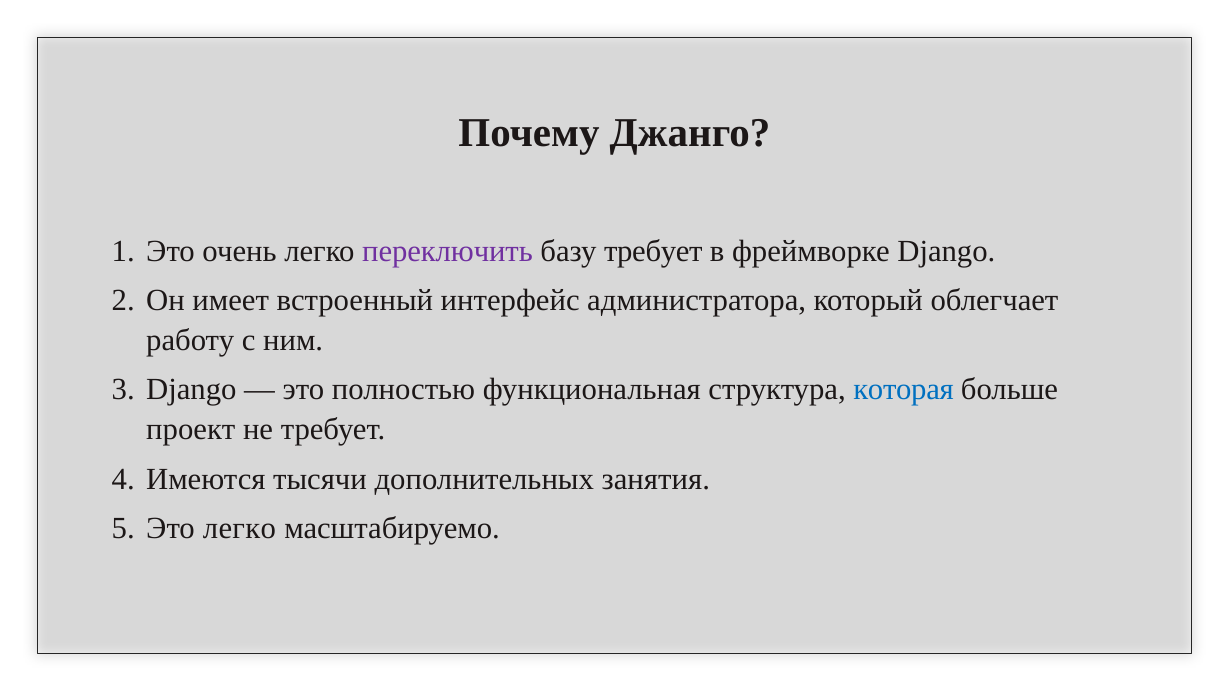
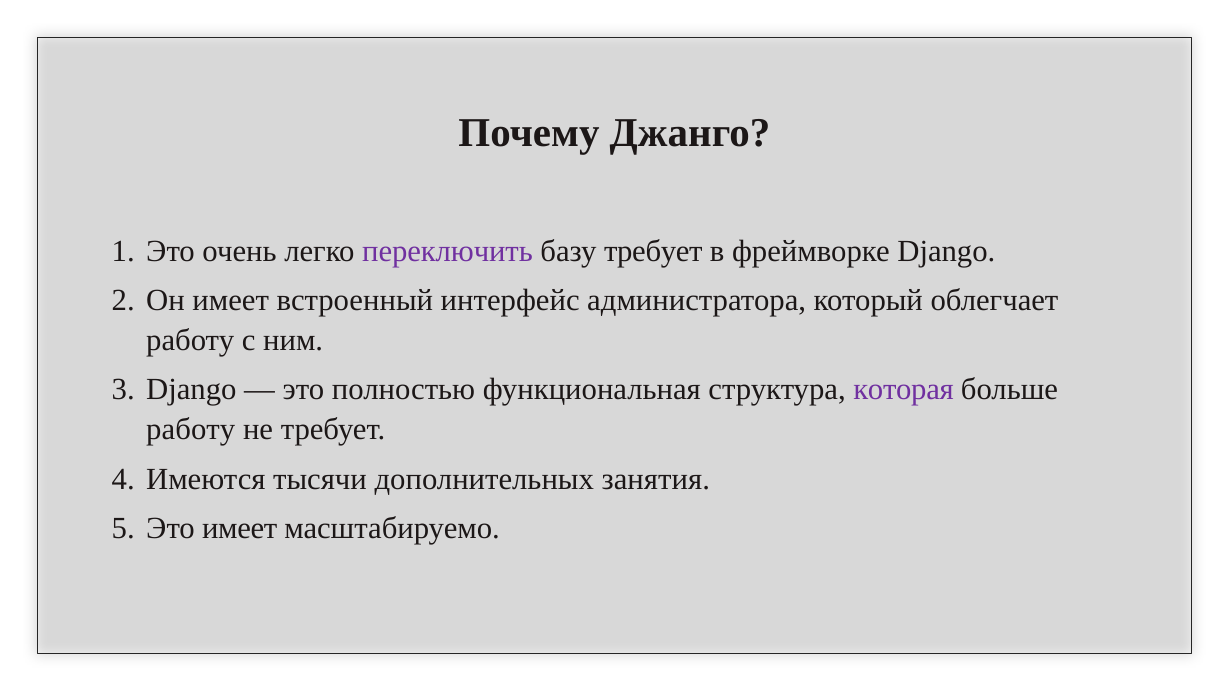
которая colour: blue -> purple
проект at (191, 429): проект -> работу
Это легко: легко -> имеет
